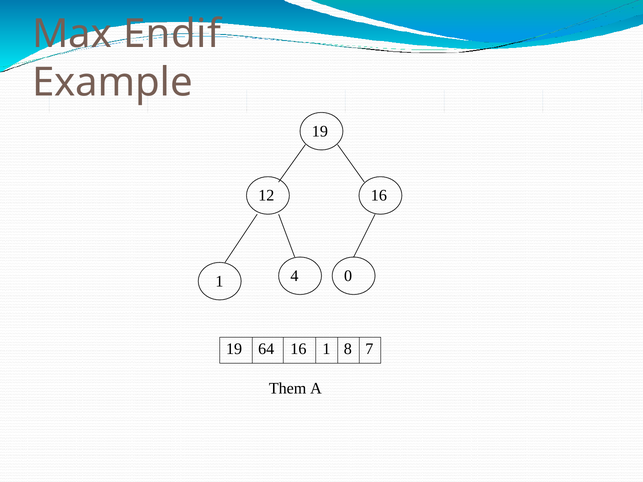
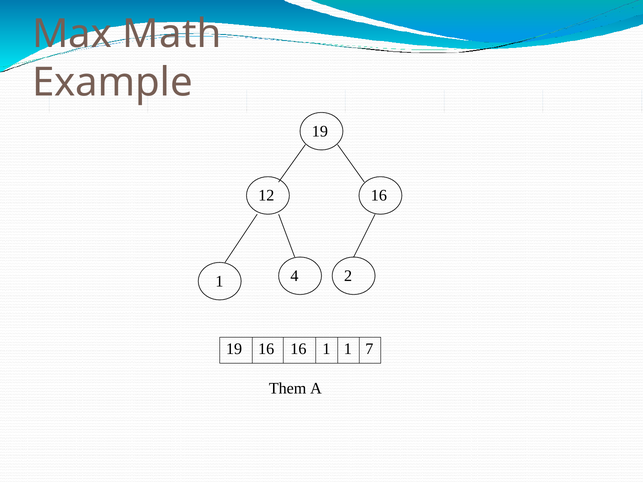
Endif: Endif -> Math
0: 0 -> 2
19 64: 64 -> 16
1 8: 8 -> 1
